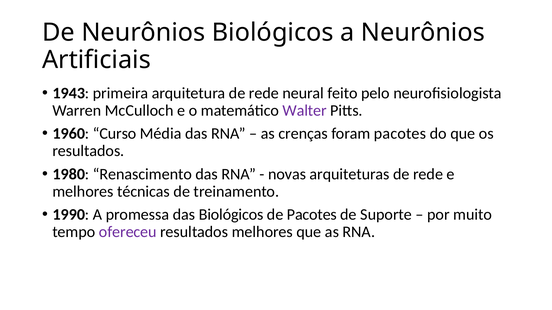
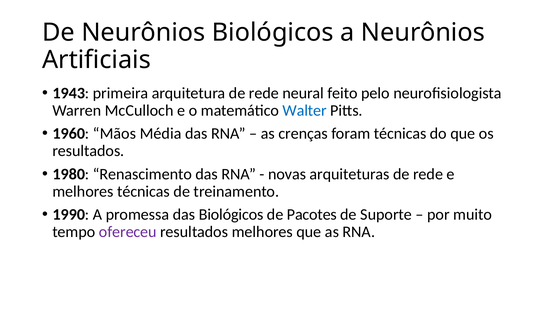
Walter colour: purple -> blue
Curso: Curso -> Mãos
foram pacotes: pacotes -> técnicas
